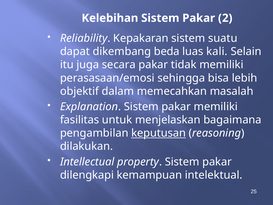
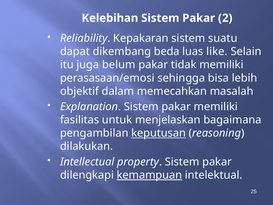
kali: kali -> like
secara: secara -> belum
kemampuan underline: none -> present
